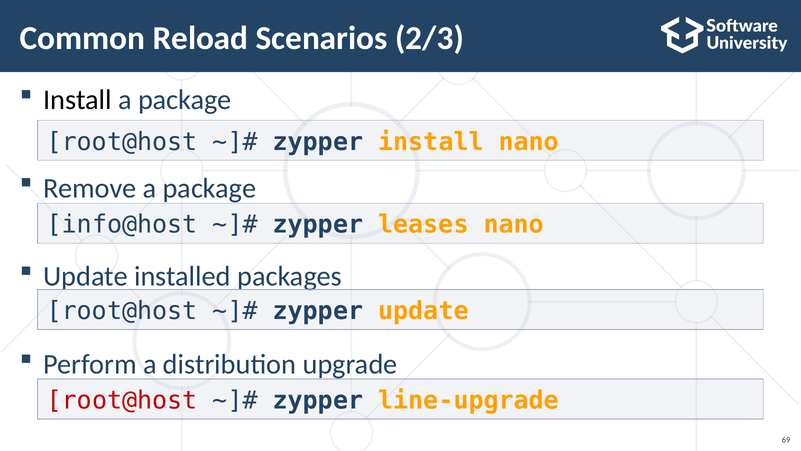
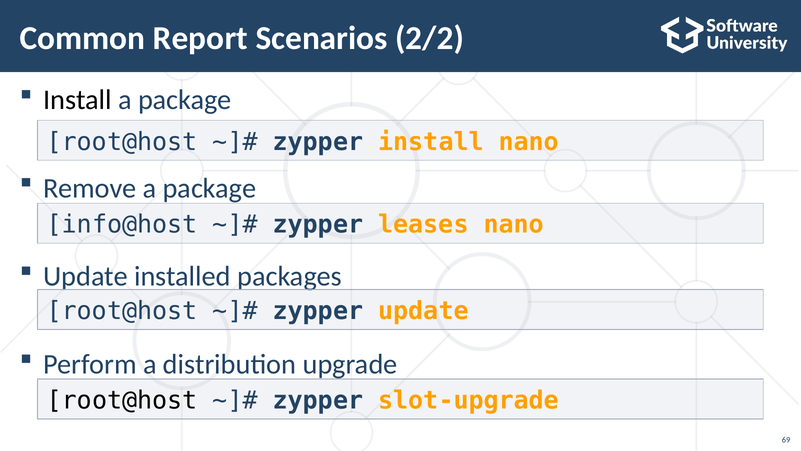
Reload: Reload -> Report
2/3: 2/3 -> 2/2
root@host at (122, 400) colour: red -> black
line-upgrade: line-upgrade -> slot-upgrade
